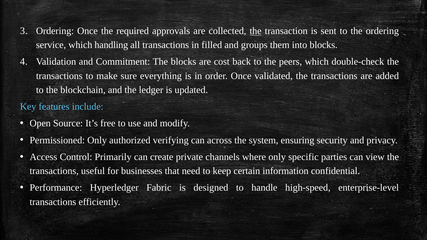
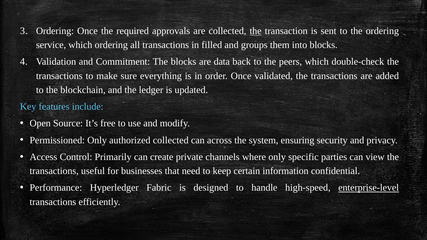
which handling: handling -> ordering
cost: cost -> data
authorized verifying: verifying -> collected
enterprise-level underline: none -> present
